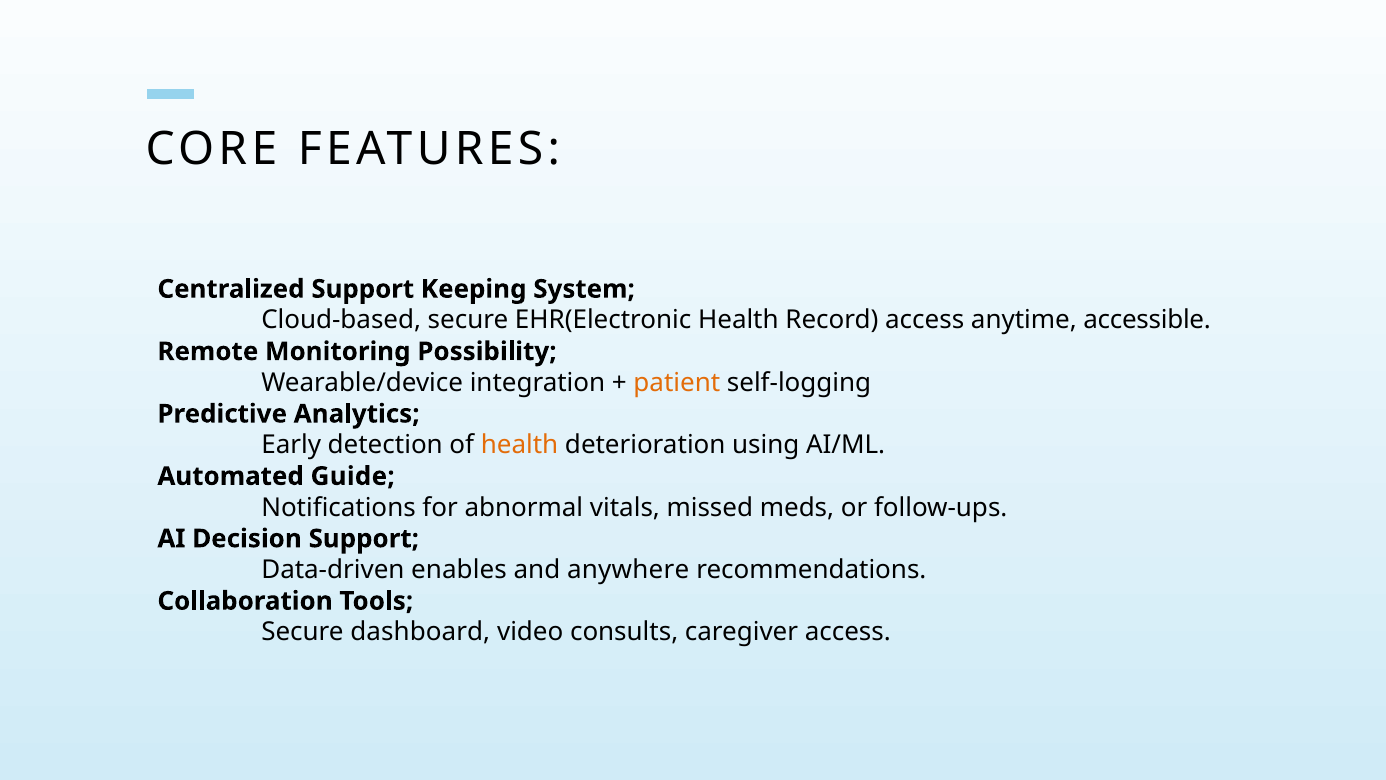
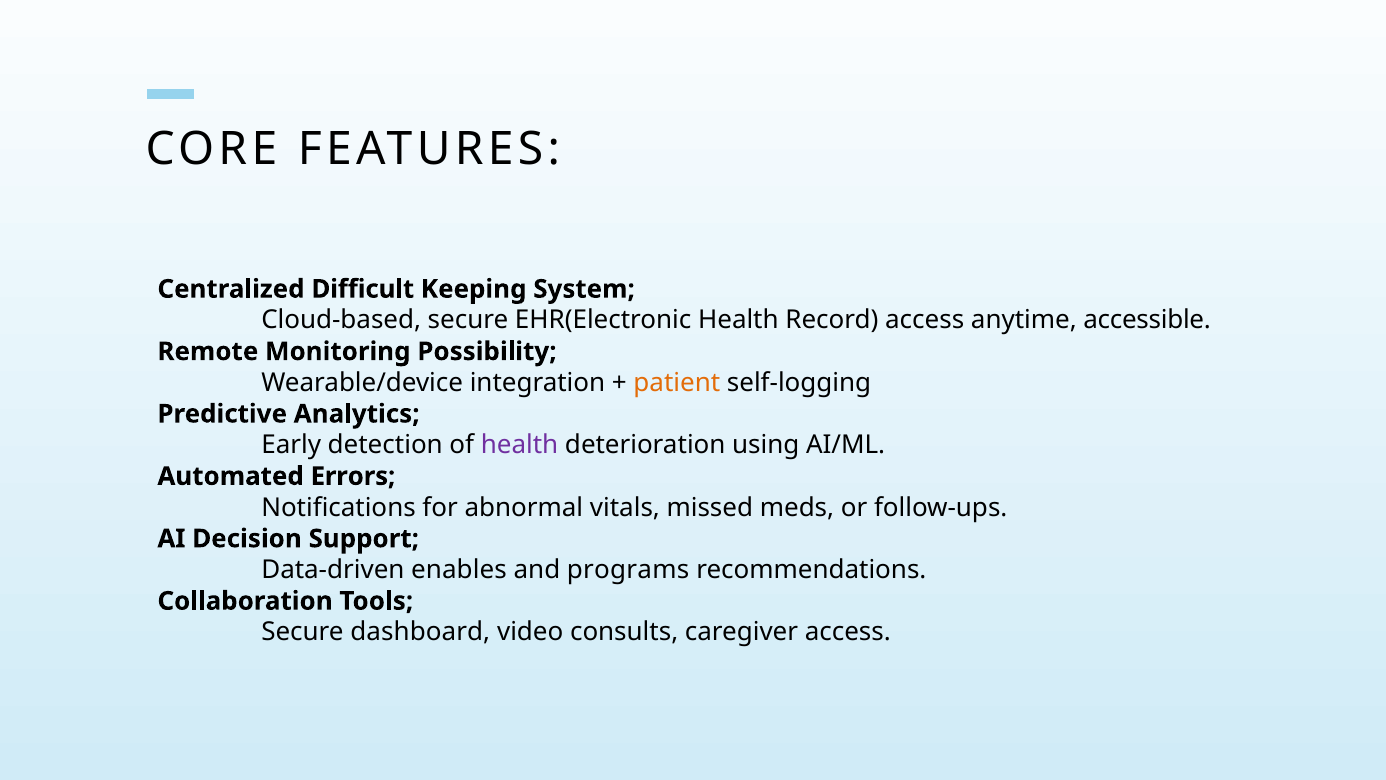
Centralized Support: Support -> Difficult
health at (520, 445) colour: orange -> purple
Guide: Guide -> Errors
anywhere: anywhere -> programs
